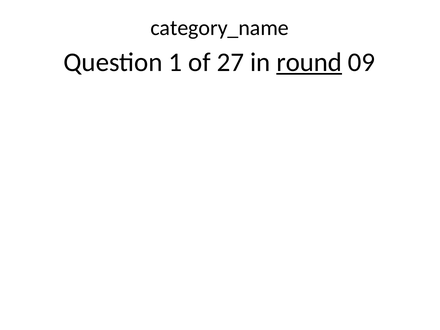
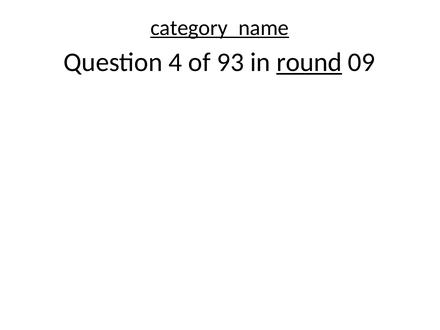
category_name underline: none -> present
1: 1 -> 4
27: 27 -> 93
